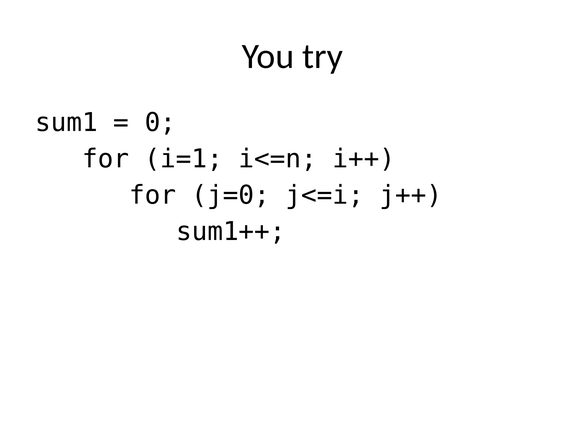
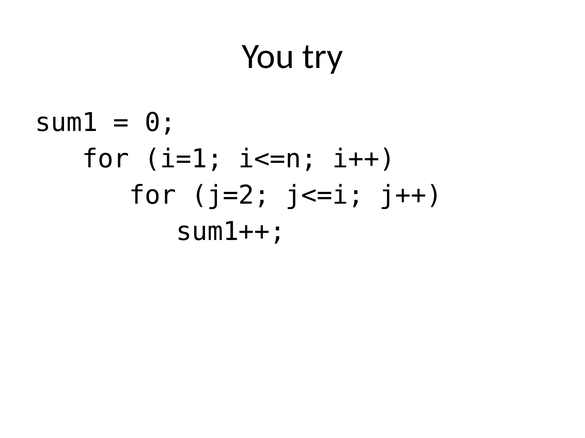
j=0: j=0 -> j=2
